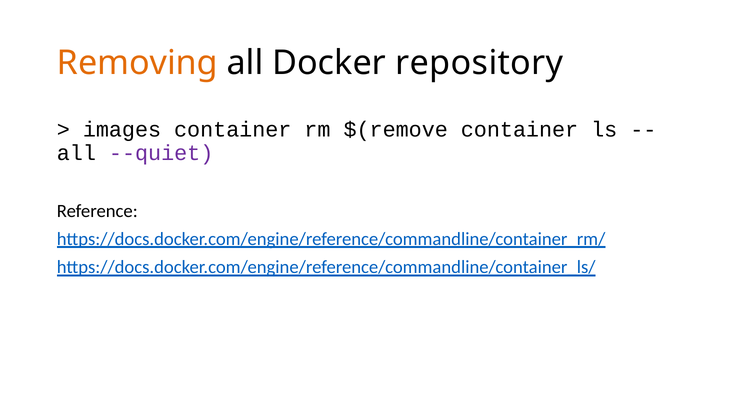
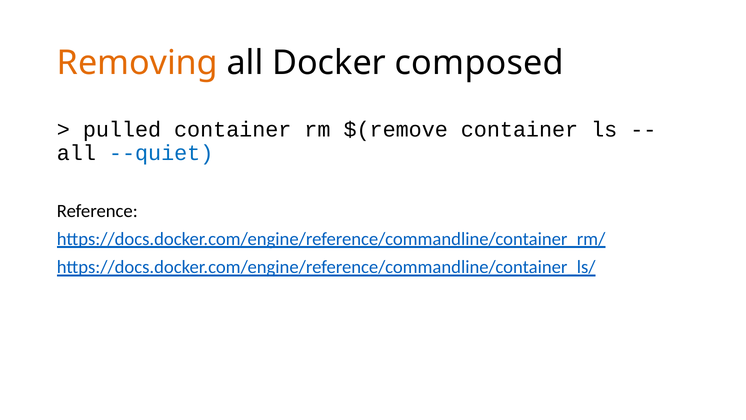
repository: repository -> composed
images: images -> pulled
--quiet colour: purple -> blue
